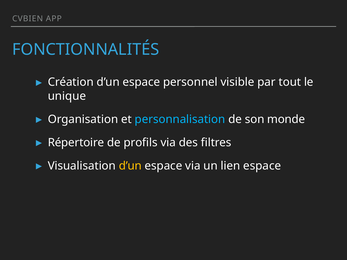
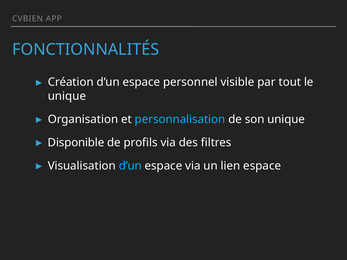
son monde: monde -> unique
Répertoire: Répertoire -> Disponible
d’un at (130, 166) colour: yellow -> light blue
